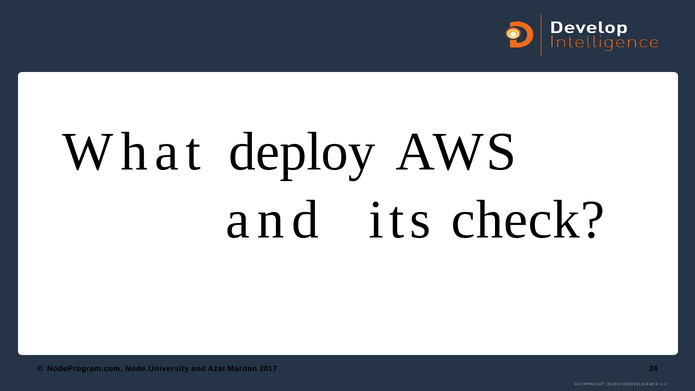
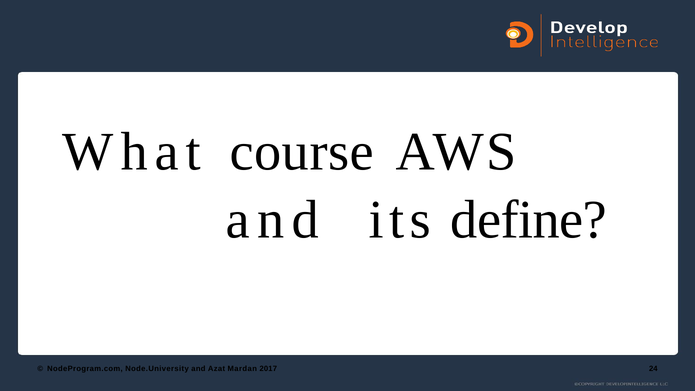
deploy: deploy -> course
check: check -> define
